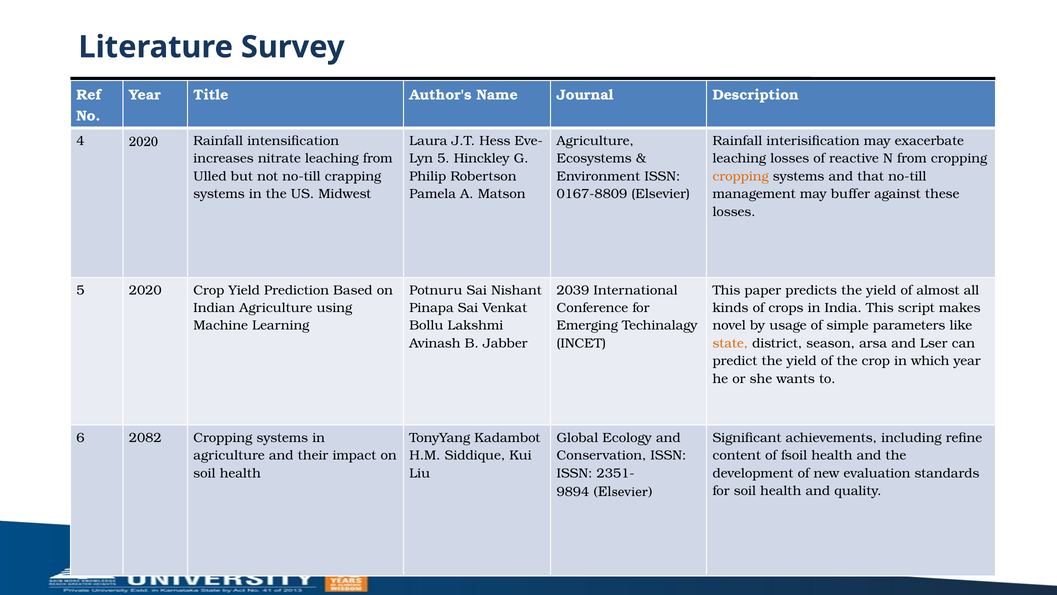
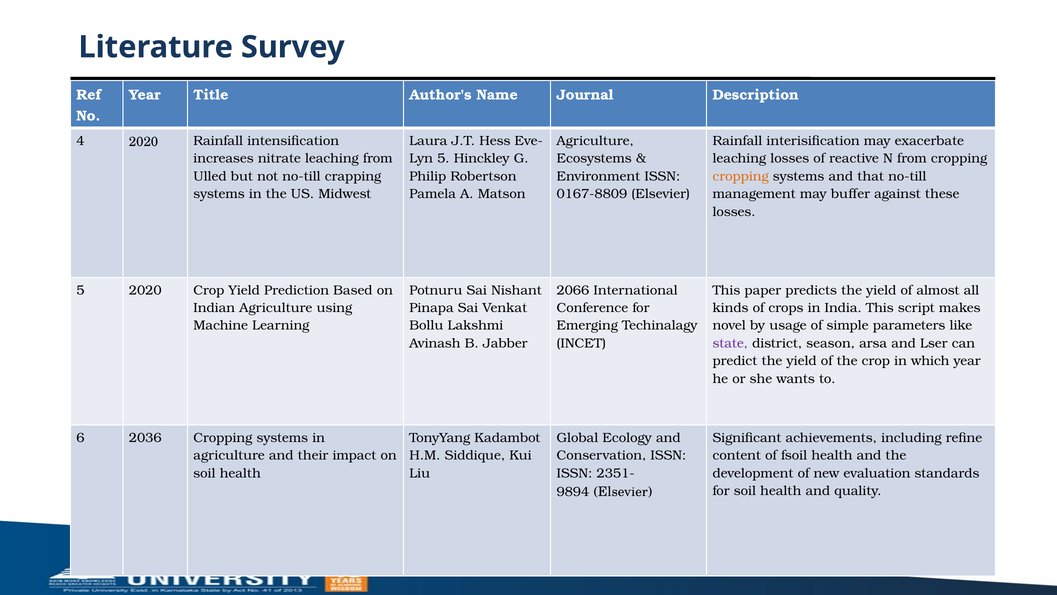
2039: 2039 -> 2066
state colour: orange -> purple
2082: 2082 -> 2036
